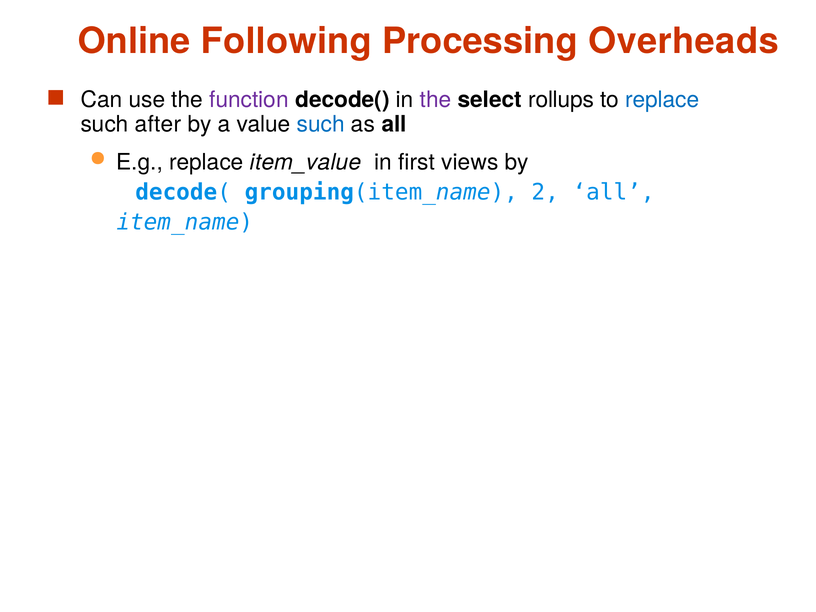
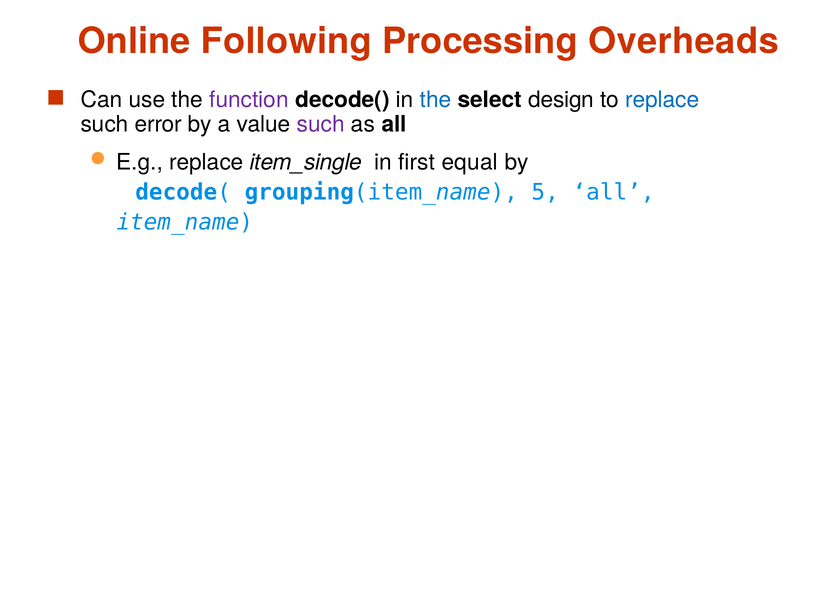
the at (436, 100) colour: purple -> blue
rollups: rollups -> design
after: after -> error
such at (321, 124) colour: blue -> purple
item_value: item_value -> item_single
views: views -> equal
2: 2 -> 5
